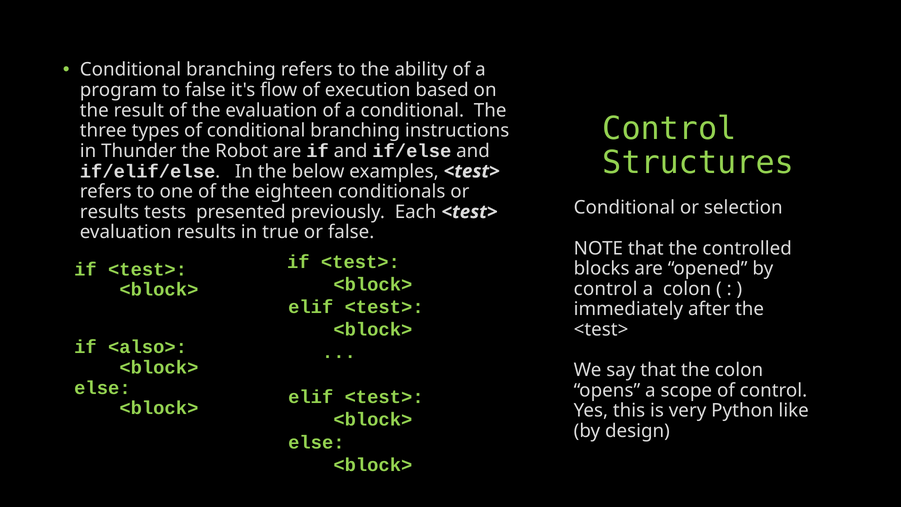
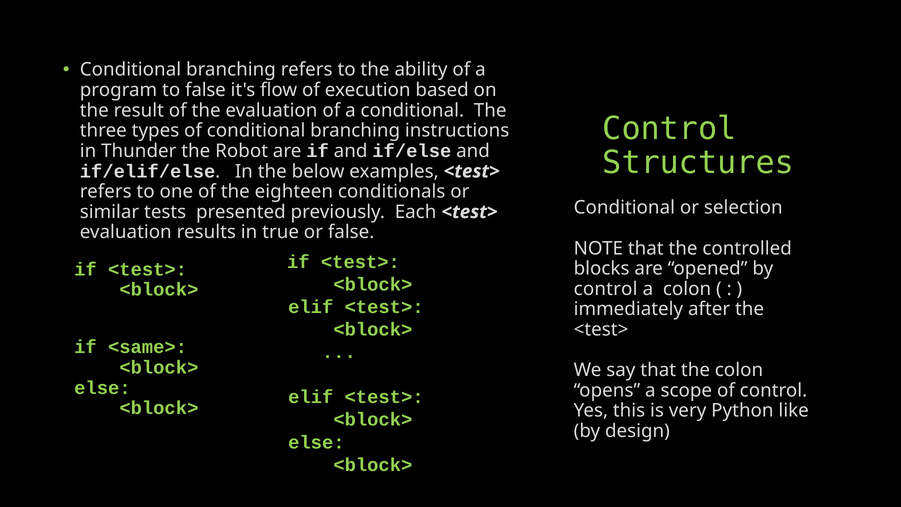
results at (110, 212): results -> similar
<also>: <also> -> <same>
